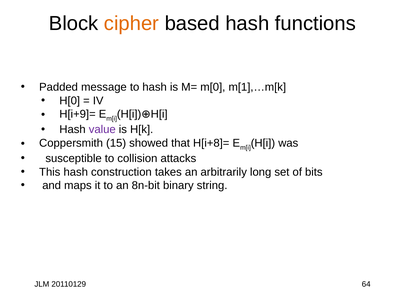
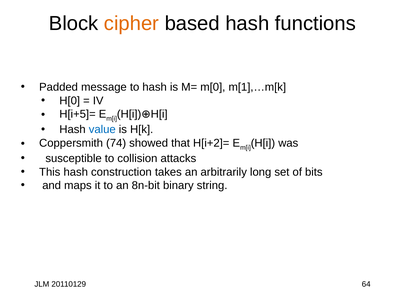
H[i+9]=: H[i+9]= -> H[i+5]=
value colour: purple -> blue
15: 15 -> 74
H[i+8]=: H[i+8]= -> H[i+2]=
